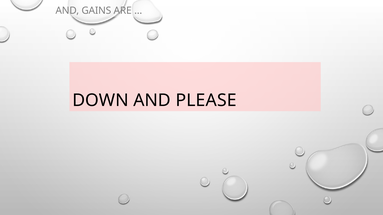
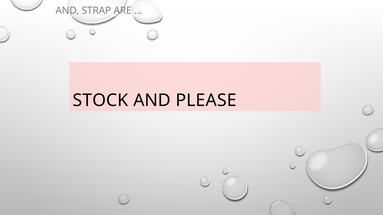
GAINS: GAINS -> STRAP
DOWN: DOWN -> STOCK
